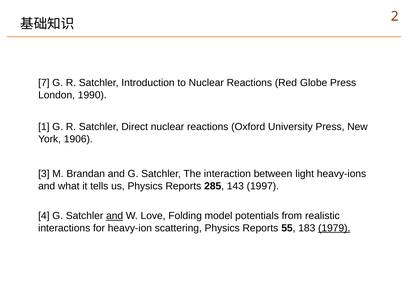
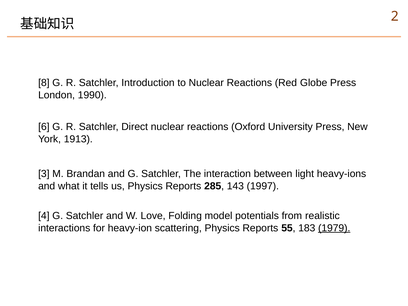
7: 7 -> 8
1: 1 -> 6
1906: 1906 -> 1913
and at (115, 216) underline: present -> none
